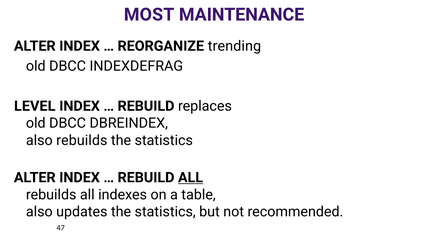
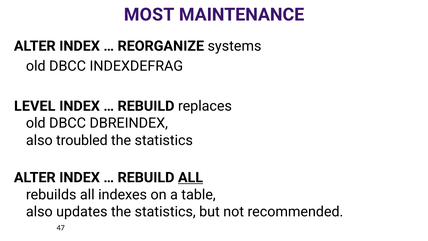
trending: trending -> systems
also rebuilds: rebuilds -> troubled
